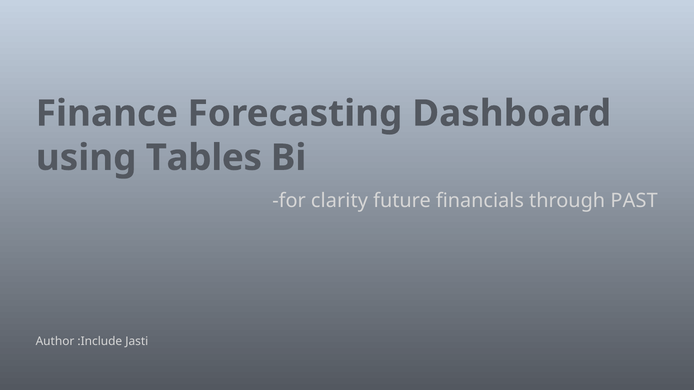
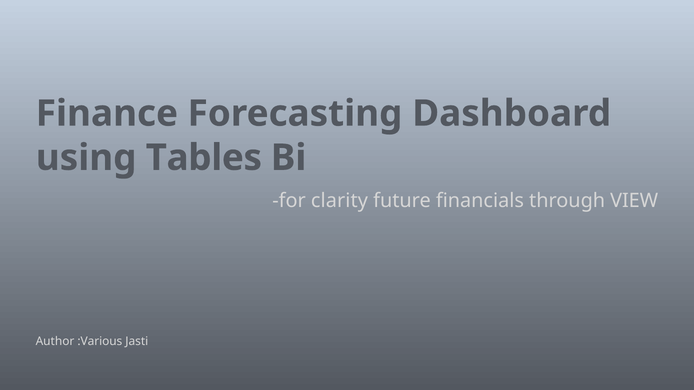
PAST: PAST -> VIEW
:Include: :Include -> :Various
